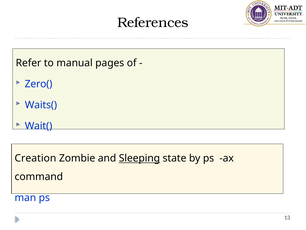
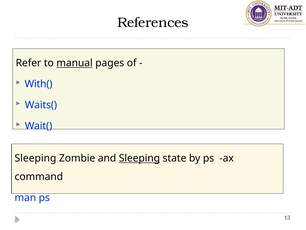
manual underline: none -> present
Zero(: Zero( -> With(
Creation at (35, 158): Creation -> Sleeping
